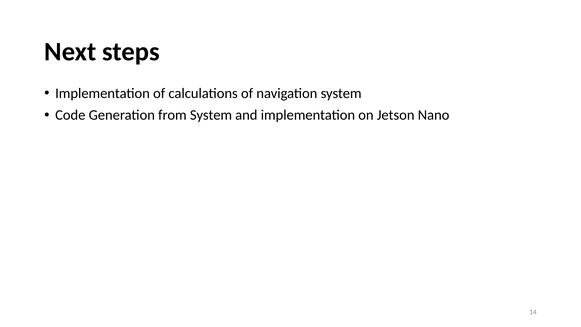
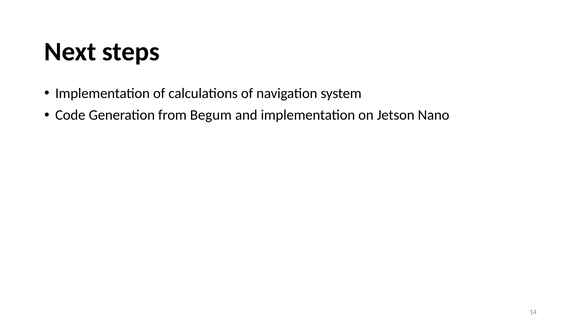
from System: System -> Begum
